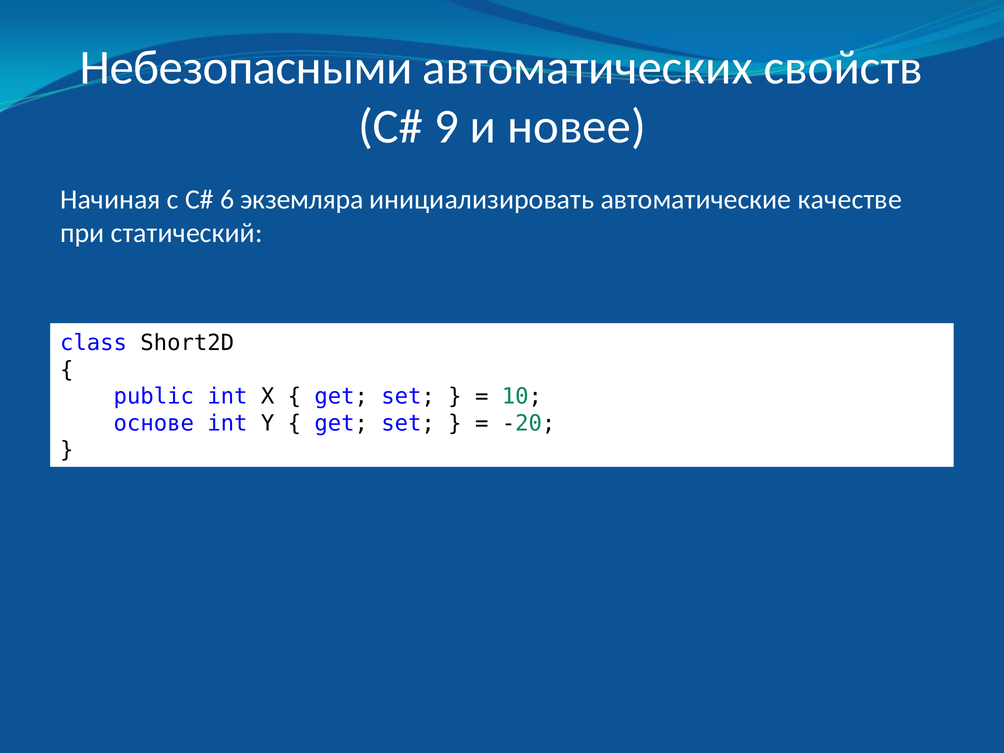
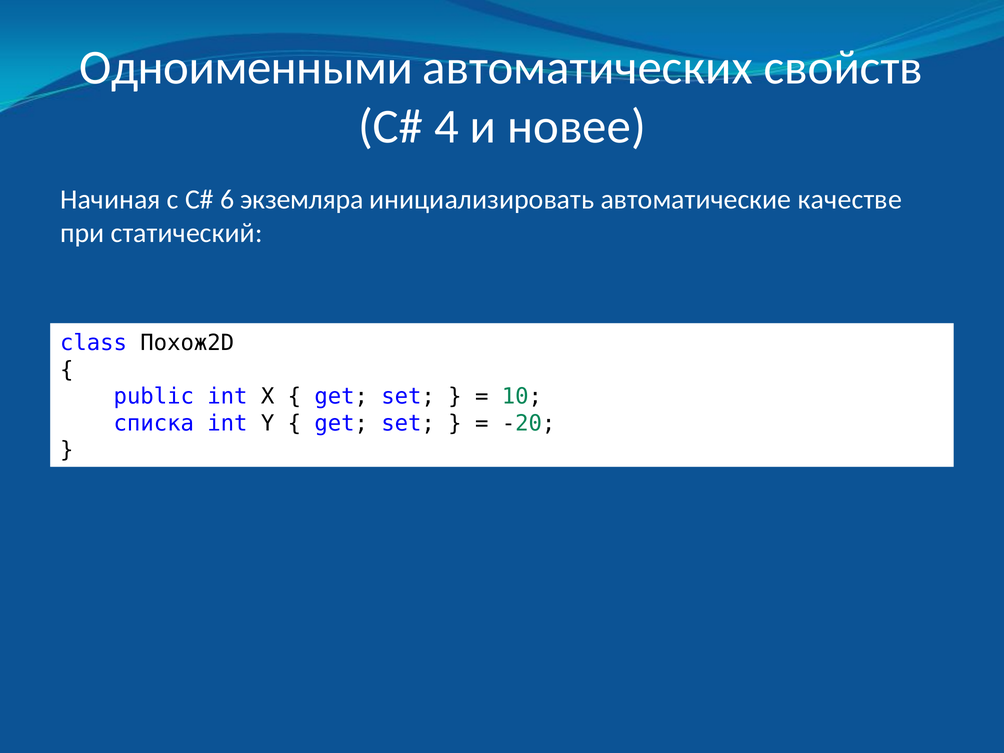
Небезопасными: Небезопасными -> Одноименными
9: 9 -> 4
Short2D: Short2D -> Похож2D
основе: основе -> списка
